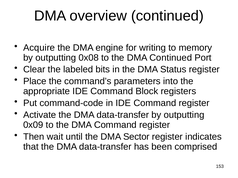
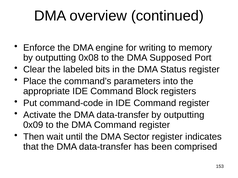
Acquire: Acquire -> Enforce
DMA Continued: Continued -> Supposed
